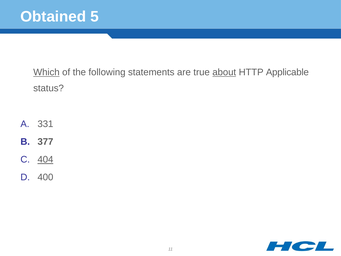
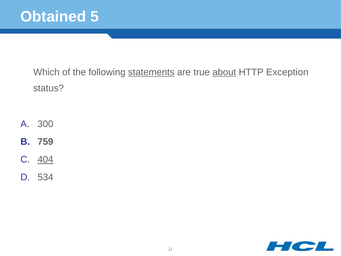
Which underline: present -> none
statements underline: none -> present
Applicable: Applicable -> Exception
331: 331 -> 300
377: 377 -> 759
400: 400 -> 534
